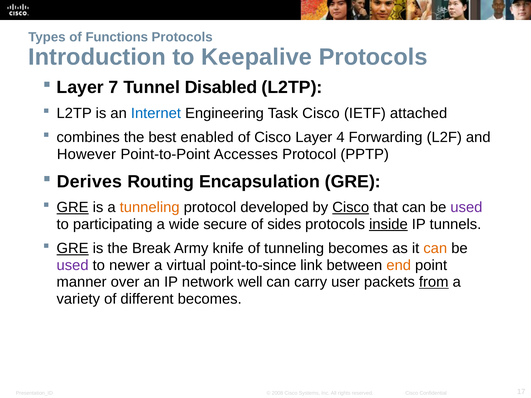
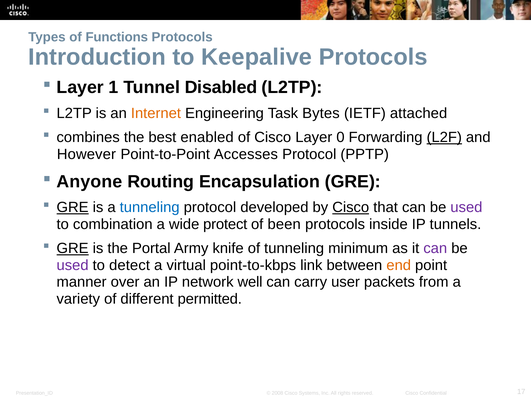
7: 7 -> 1
Internet colour: blue -> orange
Task Cisco: Cisco -> Bytes
4: 4 -> 0
L2F underline: none -> present
Derives: Derives -> Anyone
tunneling at (150, 208) colour: orange -> blue
participating: participating -> combination
secure: secure -> protect
sides: sides -> been
inside underline: present -> none
Break: Break -> Portal
tunneling becomes: becomes -> minimum
can at (435, 249) colour: orange -> purple
newer: newer -> detect
point-to-since: point-to-since -> point-to-kbps
from underline: present -> none
different becomes: becomes -> permitted
